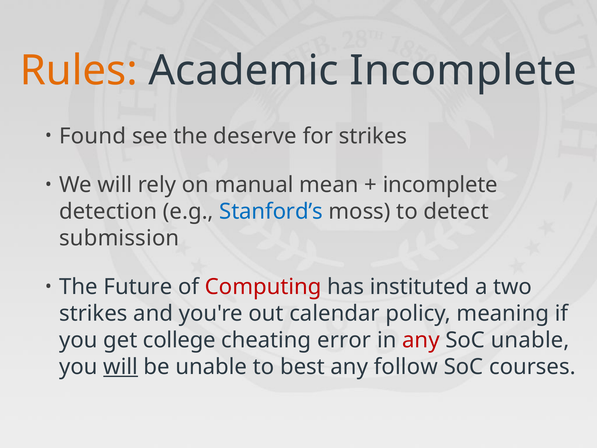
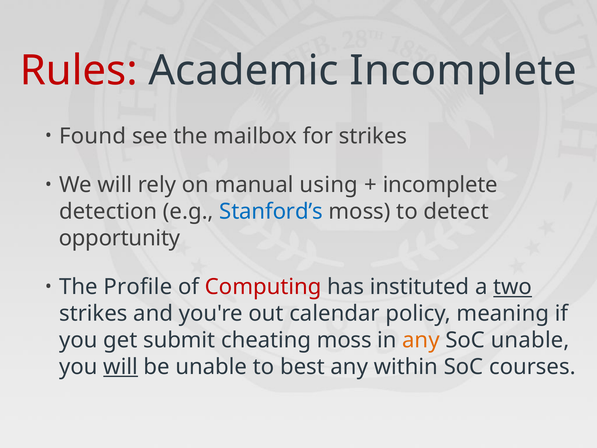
Rules colour: orange -> red
deserve: deserve -> mailbox
mean: mean -> using
submission: submission -> opportunity
Future: Future -> Profile
two underline: none -> present
college: college -> submit
cheating error: error -> moss
any at (421, 340) colour: red -> orange
follow: follow -> within
